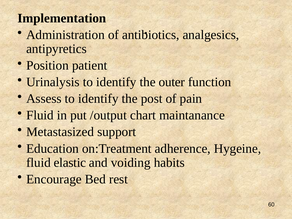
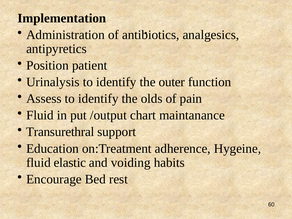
post: post -> olds
Metastasized: Metastasized -> Transurethral
